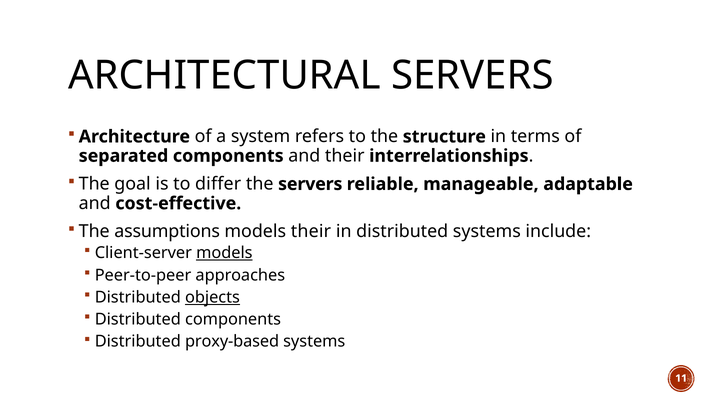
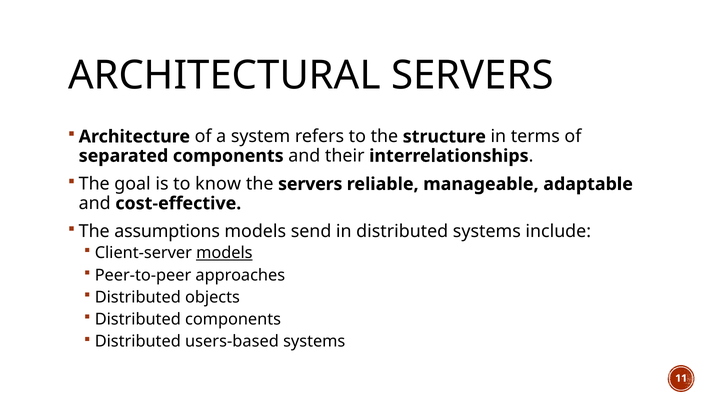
differ: differ -> know
models their: their -> send
objects underline: present -> none
proxy-based: proxy-based -> users-based
